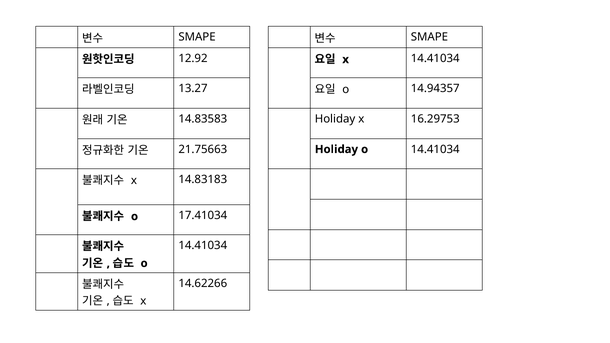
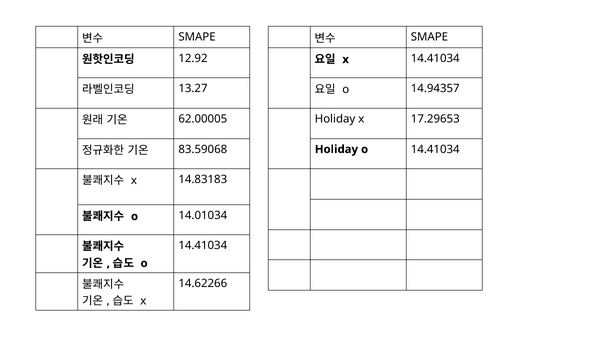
14.83583: 14.83583 -> 62.00005
16.29753: 16.29753 -> 17.29653
21.75663: 21.75663 -> 83.59068
17.41034: 17.41034 -> 14.01034
